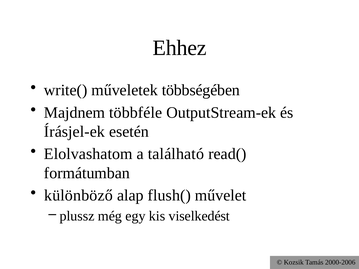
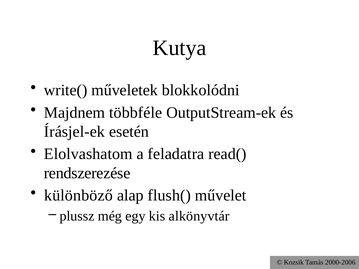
Ehhez: Ehhez -> Kutya
többségében: többségében -> blokkolódni
található: található -> feladatra
formátumban: formátumban -> rendszerezése
viselkedést: viselkedést -> alkönyvtár
